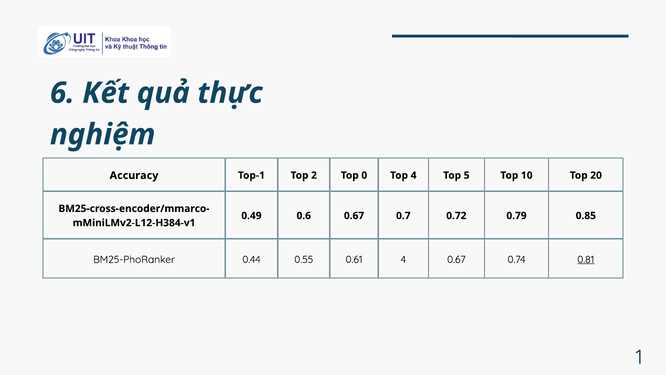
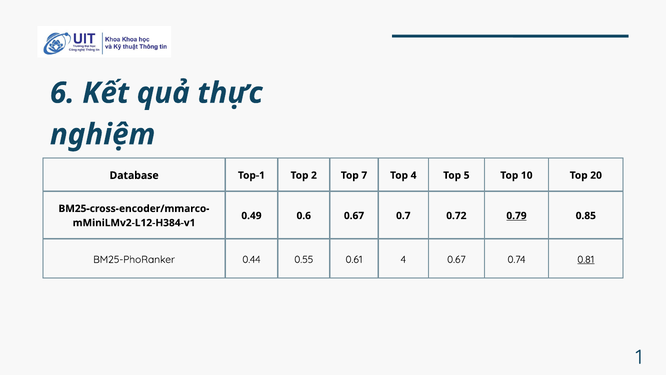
Accuracy: Accuracy -> Database
Top 0: 0 -> 7
0.79 underline: none -> present
